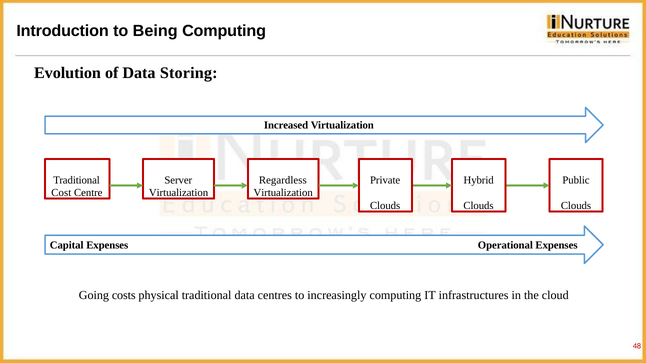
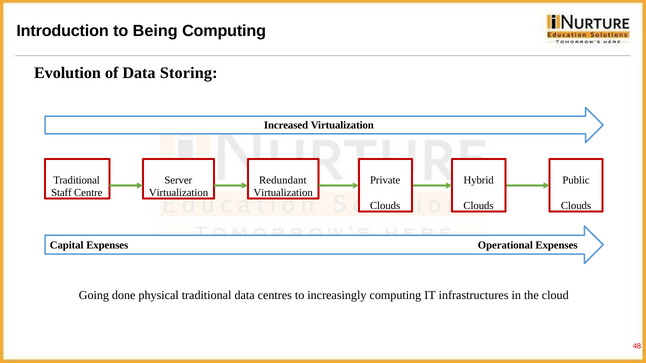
Regardless: Regardless -> Redundant
Cost: Cost -> Staff
costs: costs -> done
